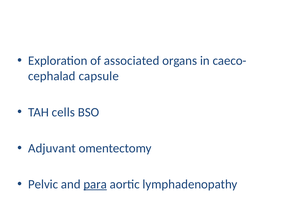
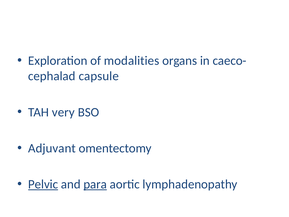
associated: associated -> modalities
cells: cells -> very
Pelvic underline: none -> present
